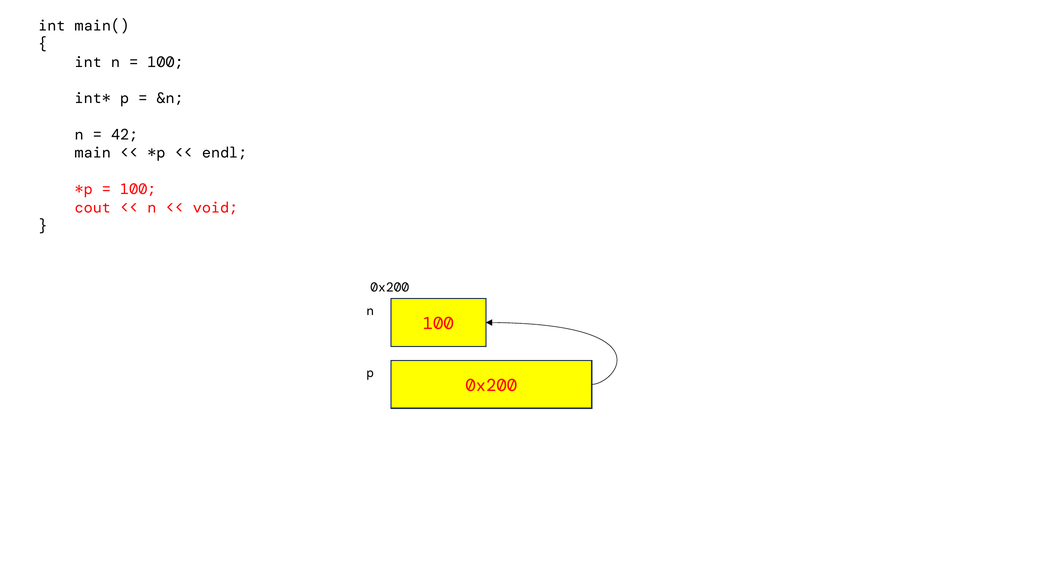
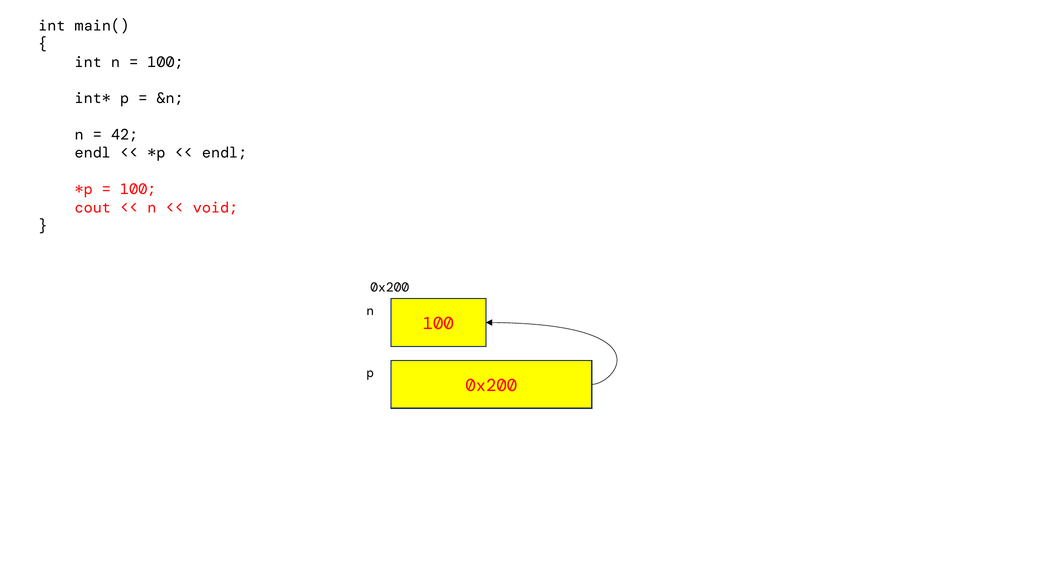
main at (93, 153): main -> endl
